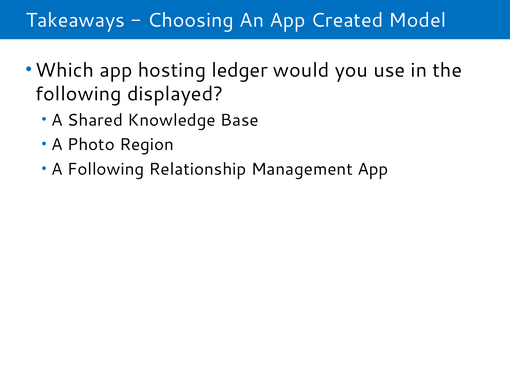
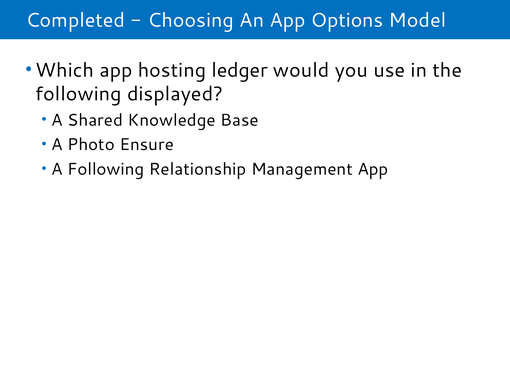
Takeaways: Takeaways -> Completed
Created: Created -> Options
Region: Region -> Ensure
